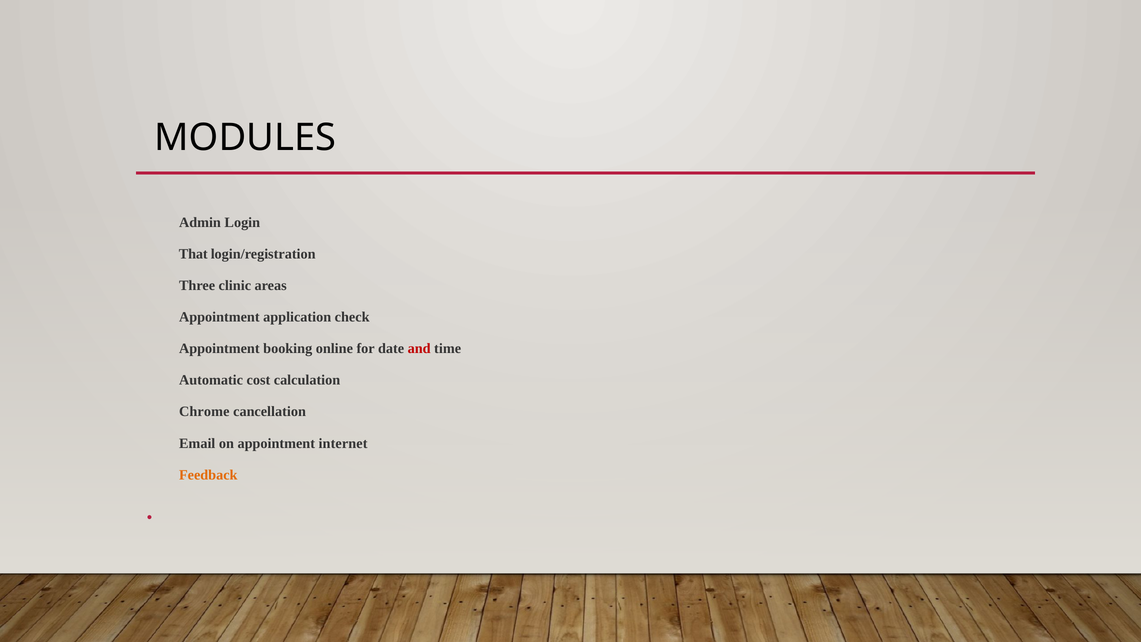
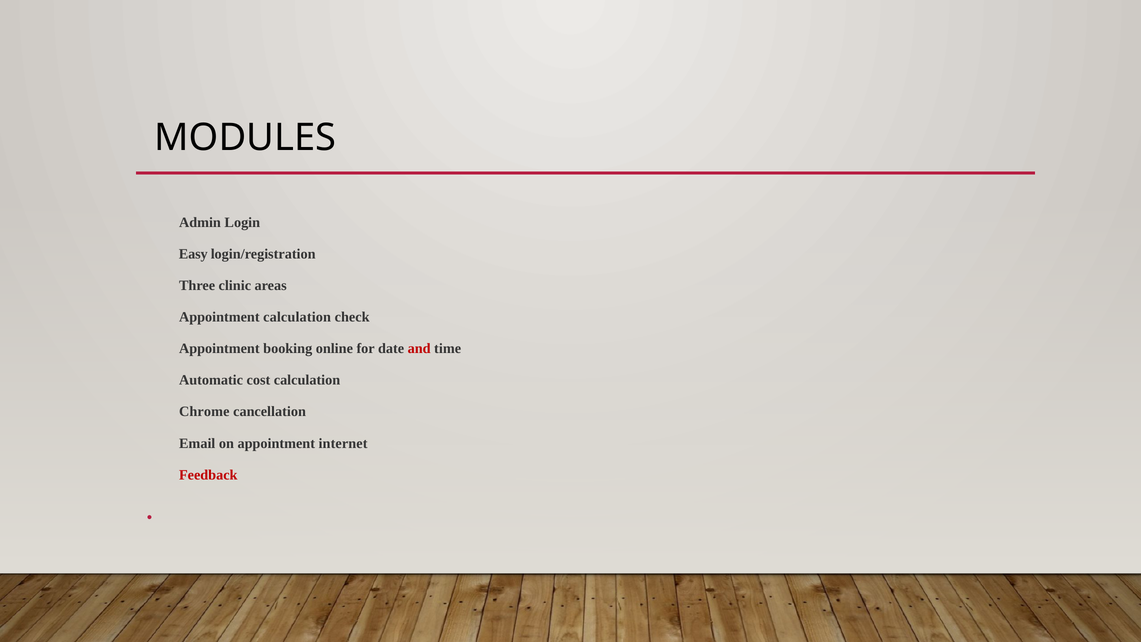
That: That -> Easy
Appointment application: application -> calculation
Feedback colour: orange -> red
